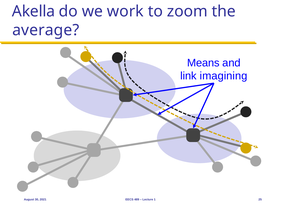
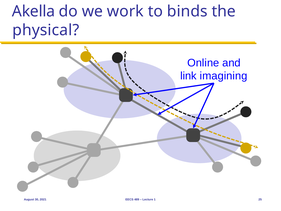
zoom: zoom -> binds
average: average -> physical
Means: Means -> Online
